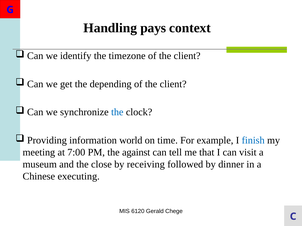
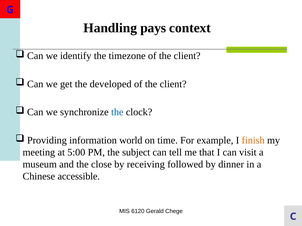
depending: depending -> developed
finish colour: blue -> orange
7:00: 7:00 -> 5:00
against: against -> subject
executing: executing -> accessible
